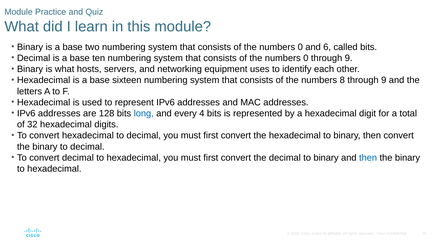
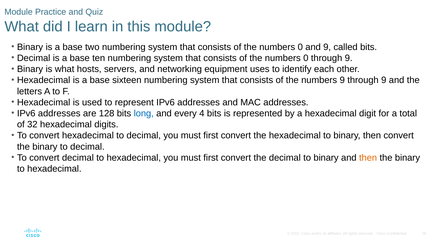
and 6: 6 -> 9
numbers 8: 8 -> 9
then at (368, 158) colour: blue -> orange
